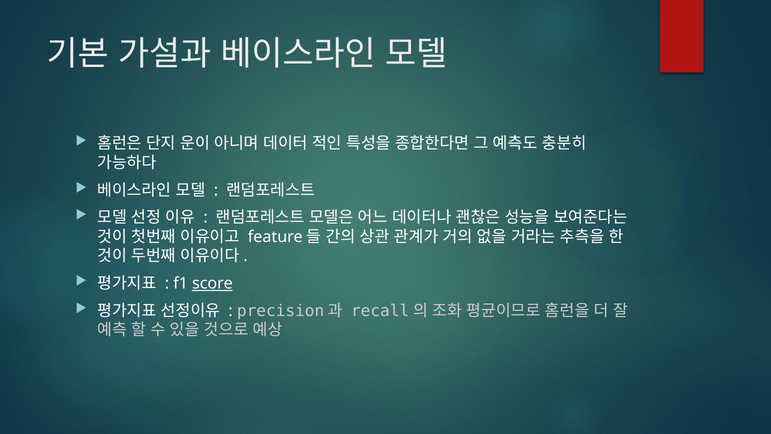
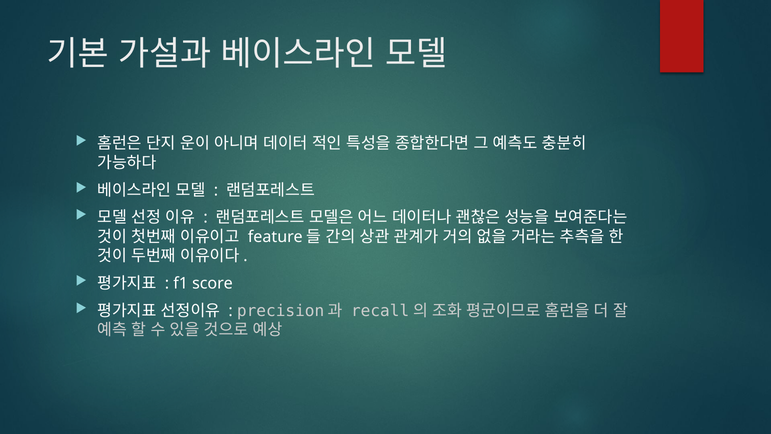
score underline: present -> none
